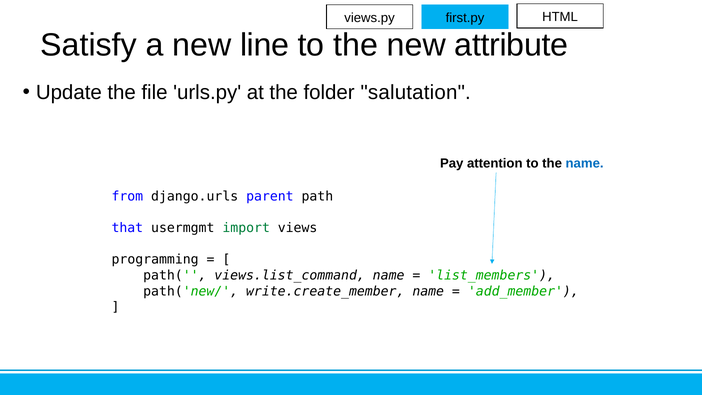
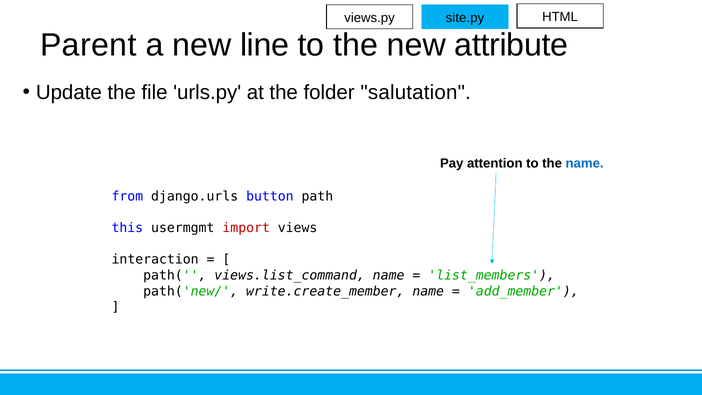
first.py: first.py -> site.py
Satisfy: Satisfy -> Parent
parent: parent -> button
that: that -> this
import colour: green -> red
programming: programming -> interaction
